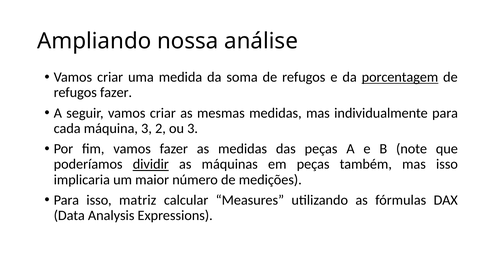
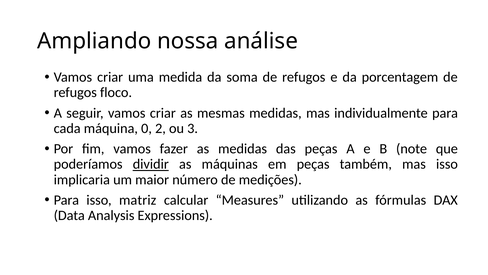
porcentagem underline: present -> none
refugos fazer: fazer -> floco
máquina 3: 3 -> 0
